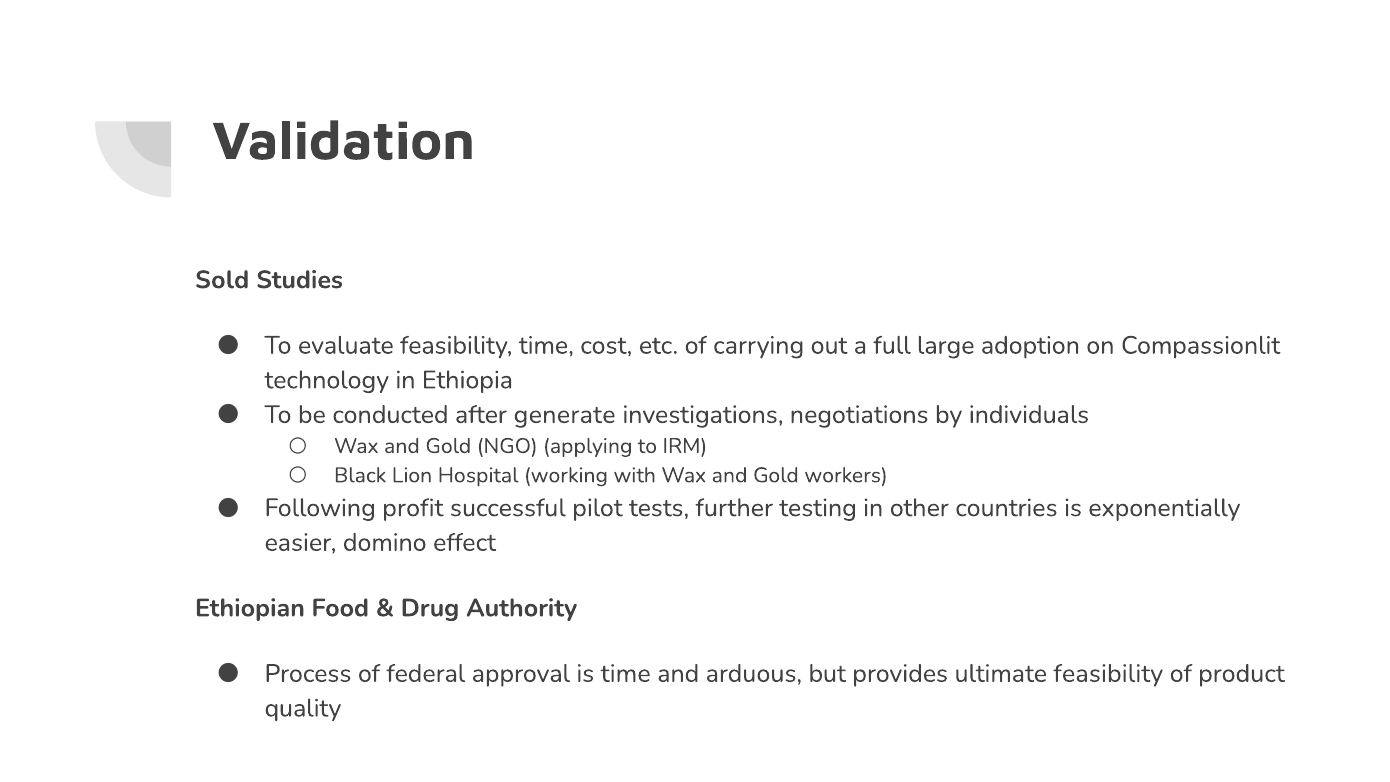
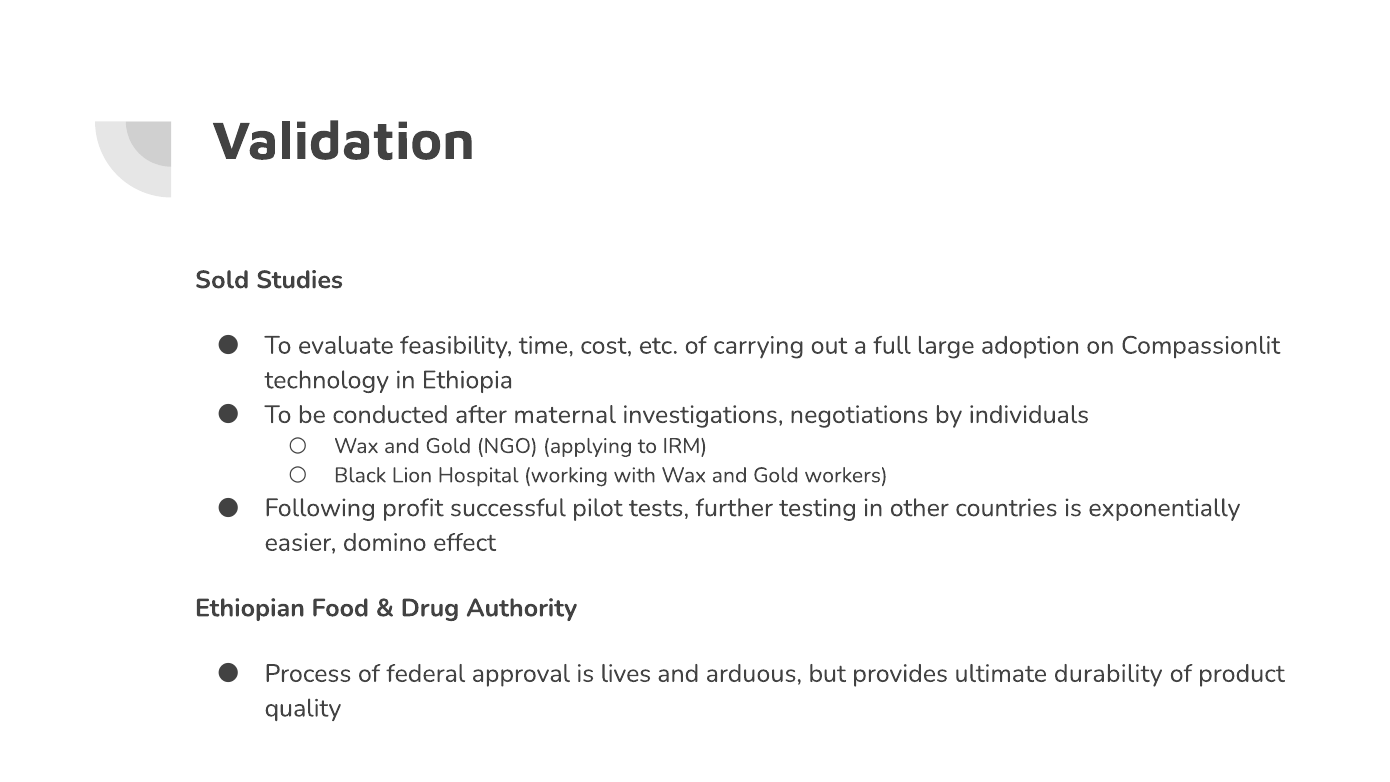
generate: generate -> maternal
is time: time -> lives
ultimate feasibility: feasibility -> durability
